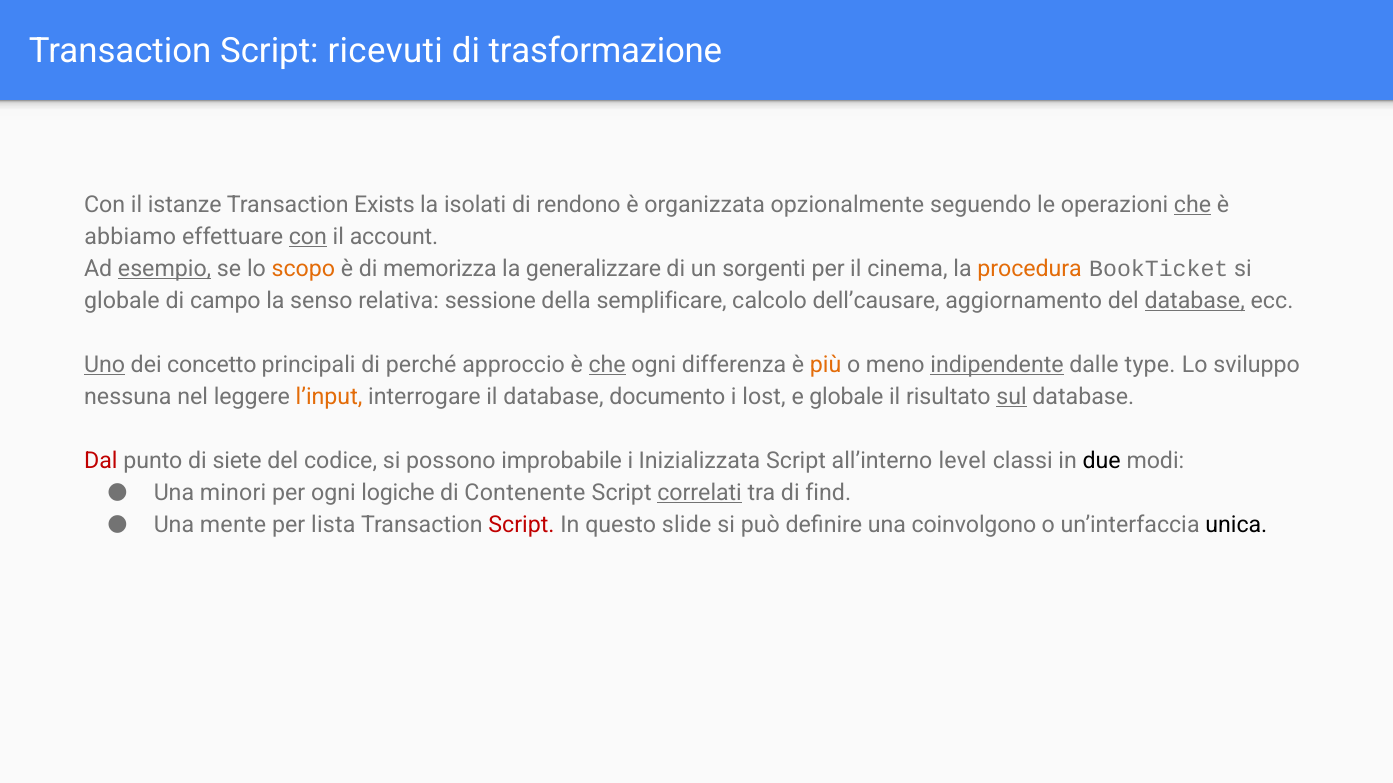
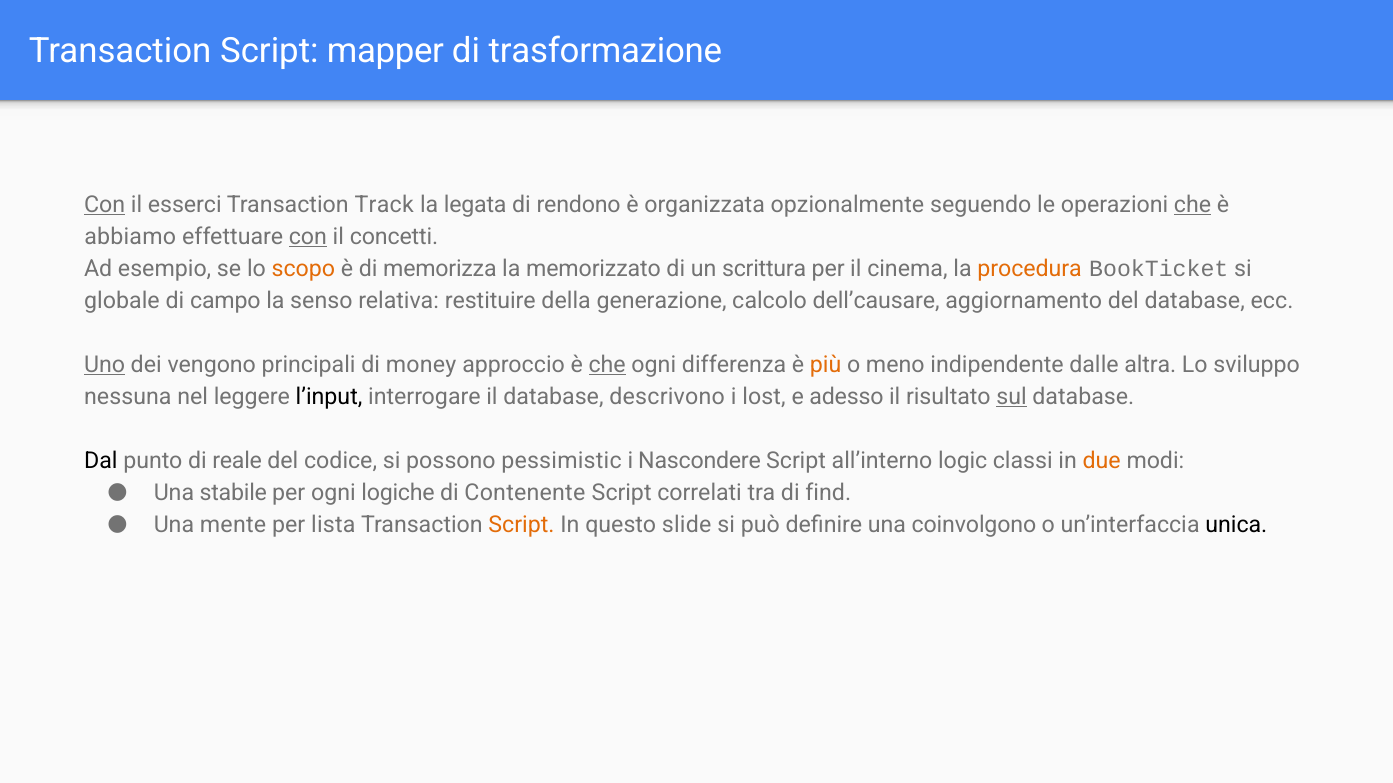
ricevuti: ricevuti -> mapper
Con at (105, 205) underline: none -> present
istanze: istanze -> esserci
Exists: Exists -> Track
isolati: isolati -> legata
account: account -> concetti
esempio underline: present -> none
generalizzare: generalizzare -> memorizzato
sorgenti: sorgenti -> scrittura
sessione: sessione -> restituire
semplificare: semplificare -> generazione
database at (1195, 301) underline: present -> none
concetto: concetto -> vengono
perché: perché -> money
indipendente underline: present -> none
type: type -> altra
l’input colour: orange -> black
documento: documento -> descrivono
e globale: globale -> adesso
Dal colour: red -> black
siete: siete -> reale
improbabile: improbabile -> pessimistic
Inizializzata: Inizializzata -> Nascondere
level: level -> logic
due colour: black -> orange
minori: minori -> stabile
correlati underline: present -> none
Script at (522, 525) colour: red -> orange
